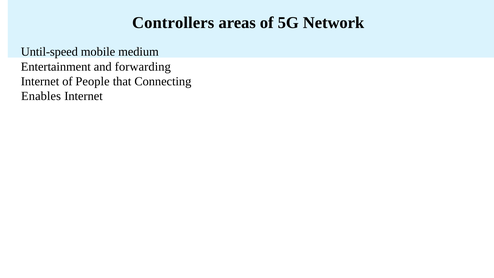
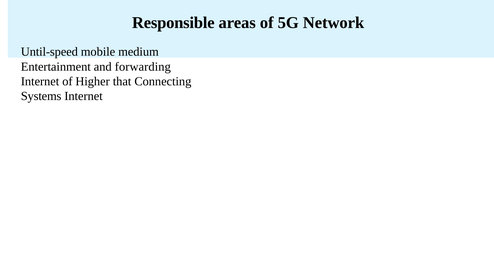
Controllers: Controllers -> Responsible
People: People -> Higher
Enables: Enables -> Systems
